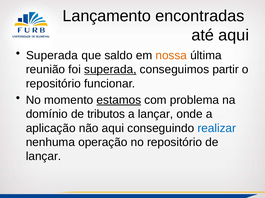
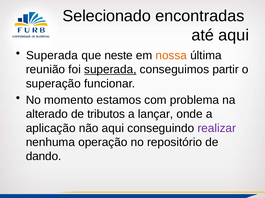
Lançamento: Lançamento -> Selecionado
saldo: saldo -> neste
repositório at (53, 84): repositório -> superação
estamos underline: present -> none
domínio: domínio -> alterado
realizar colour: blue -> purple
lançar at (44, 157): lançar -> dando
